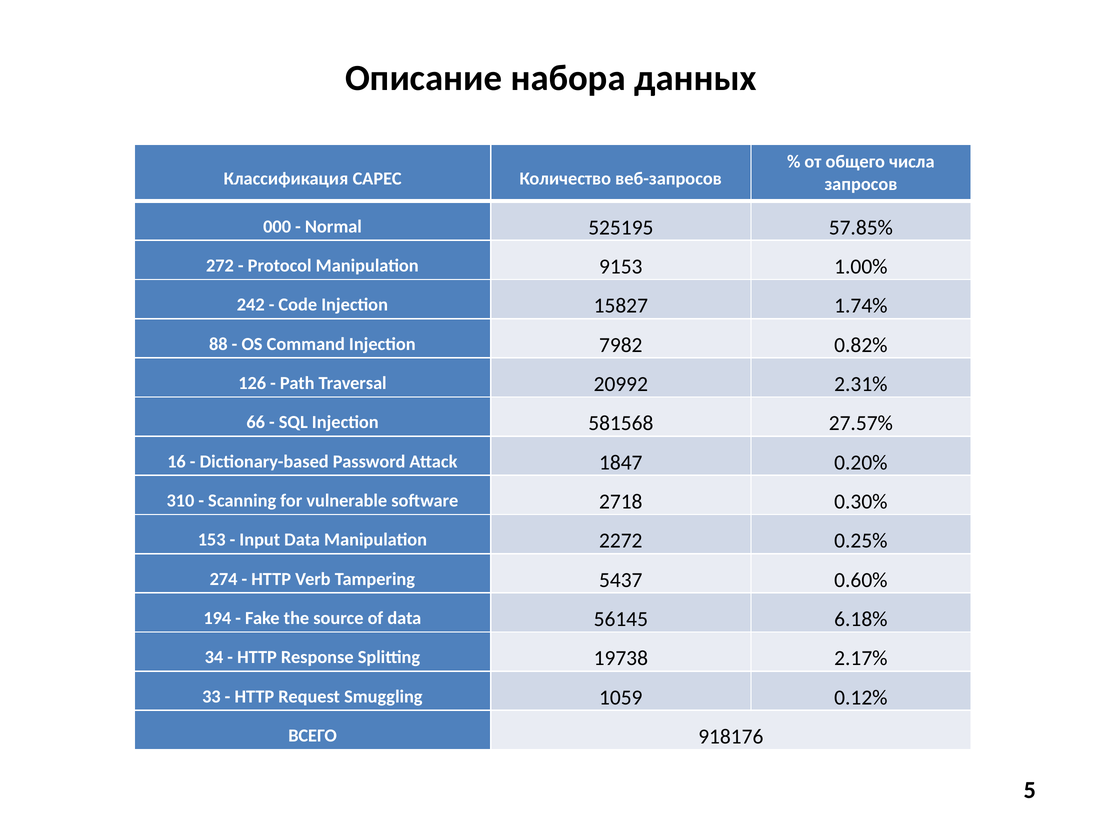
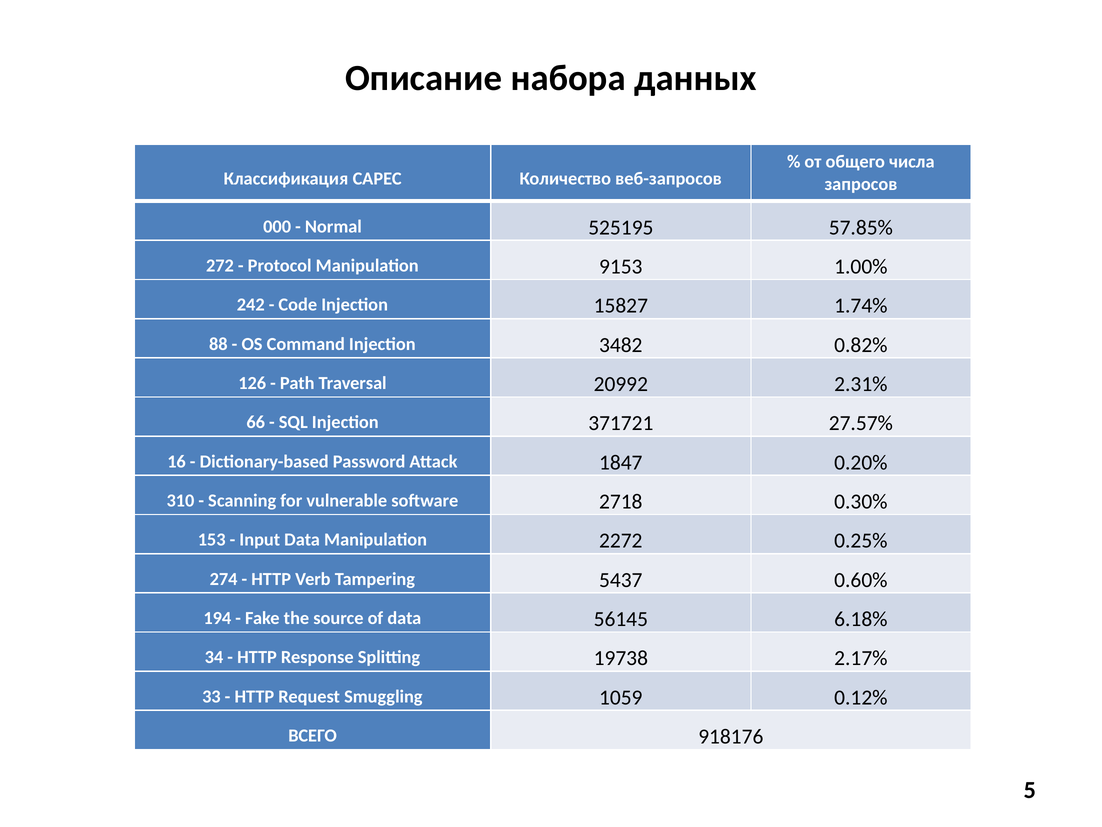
7982: 7982 -> 3482
581568: 581568 -> 371721
